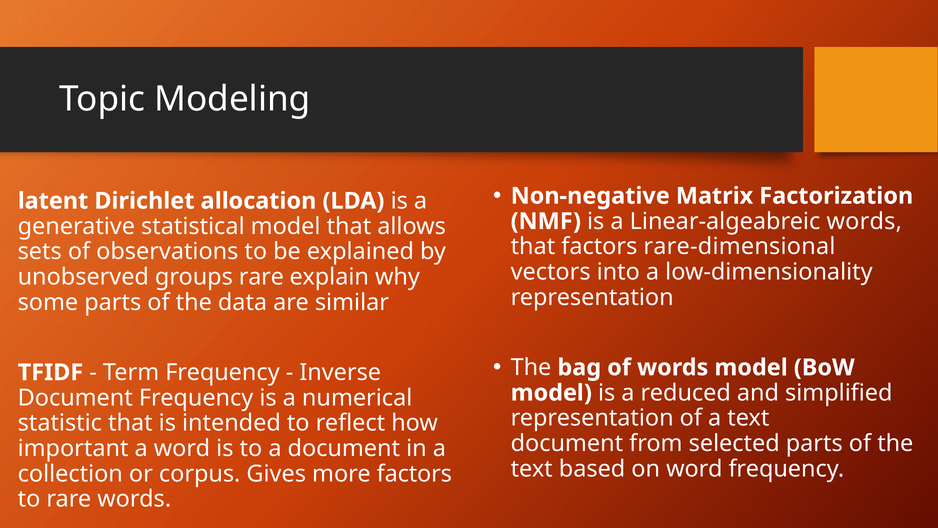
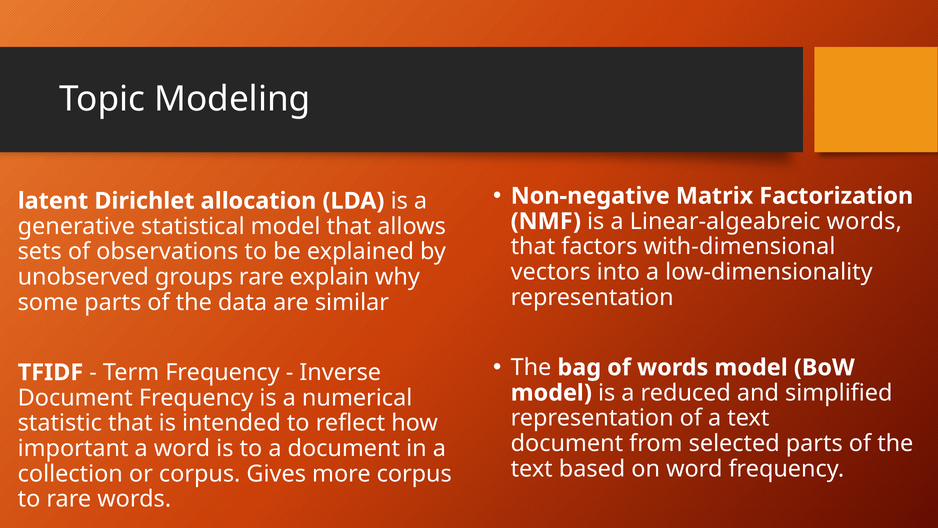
rare-dimensional: rare-dimensional -> with-dimensional
more factors: factors -> corpus
